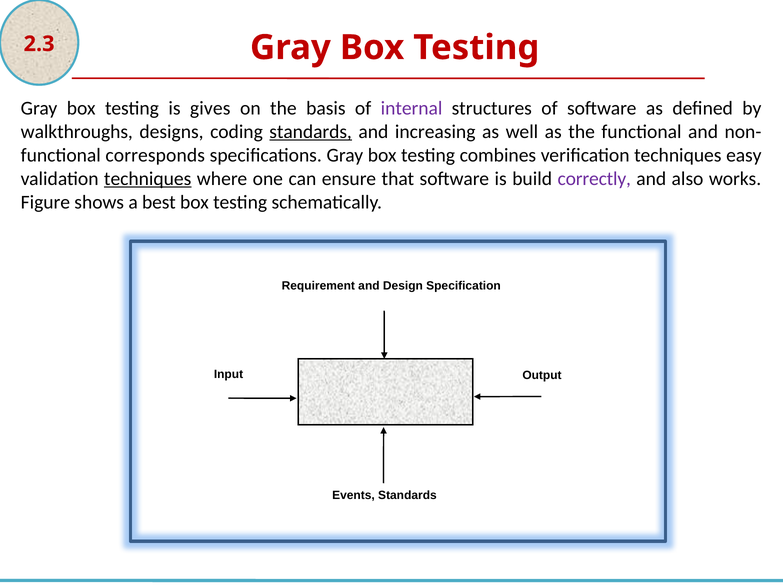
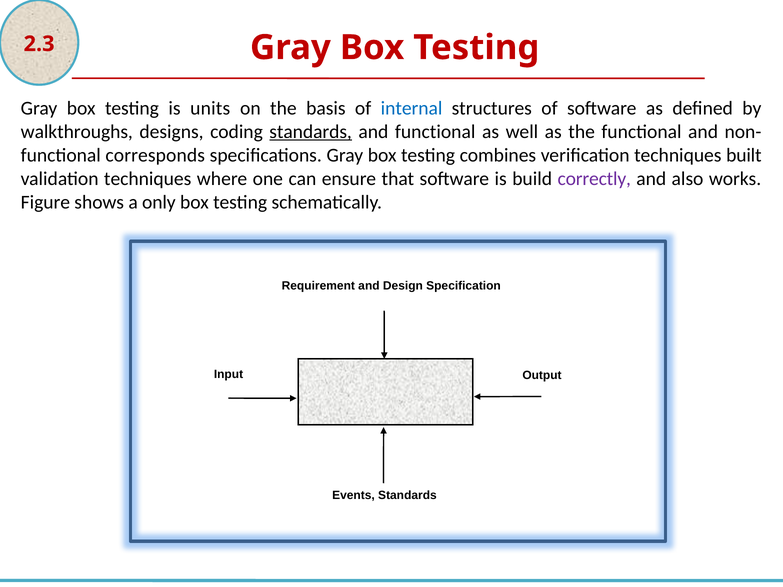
gives: gives -> units
internal colour: purple -> blue
and increasing: increasing -> functional
easy: easy -> built
techniques at (148, 179) underline: present -> none
best: best -> only
